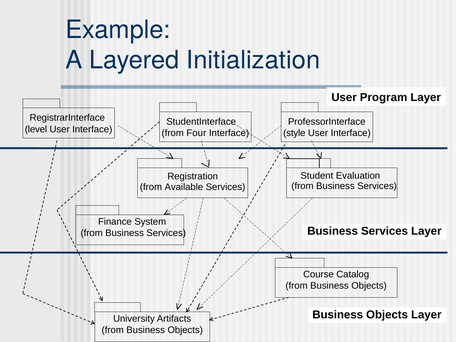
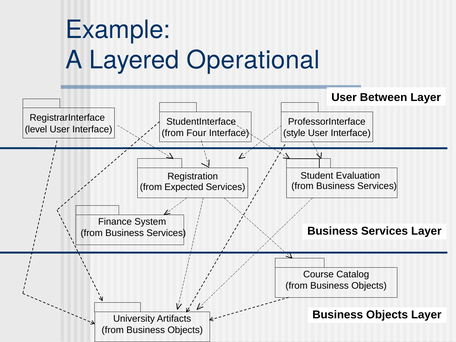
Initialization: Initialization -> Operational
Program: Program -> Between
Available: Available -> Expected
